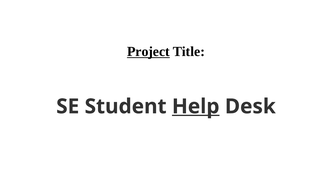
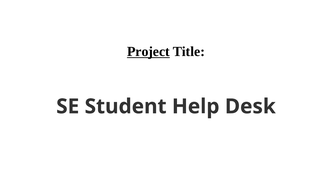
Help underline: present -> none
